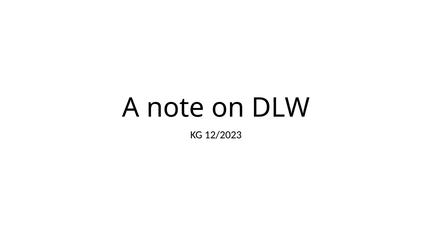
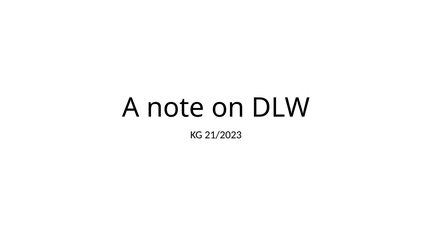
12/2023: 12/2023 -> 21/2023
